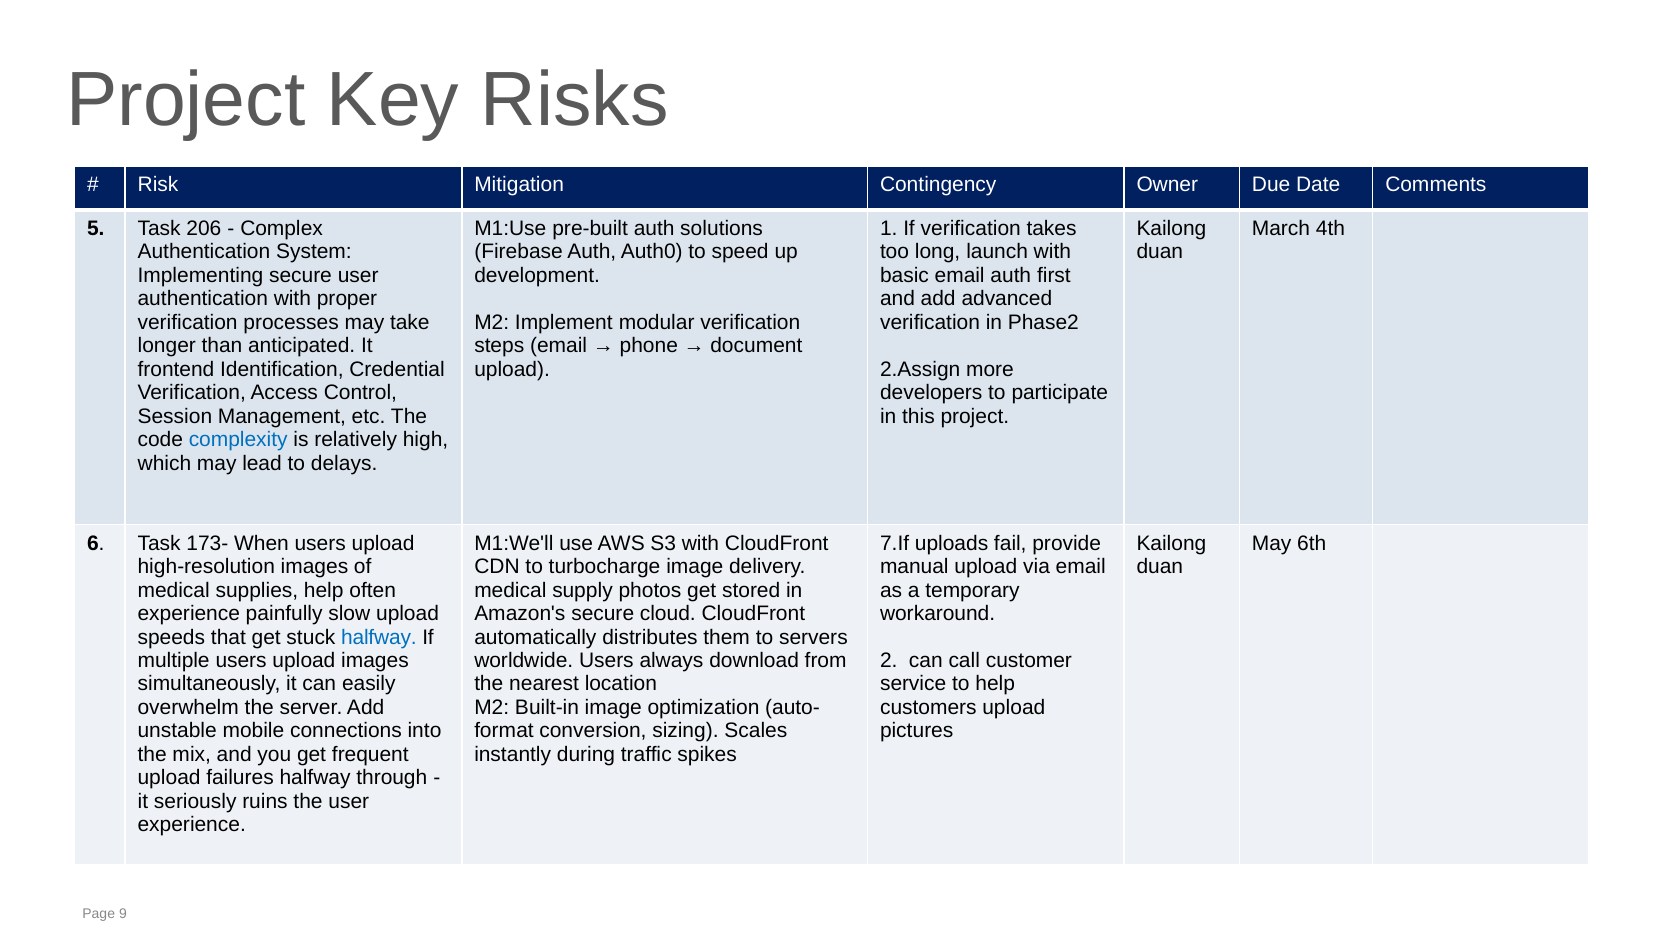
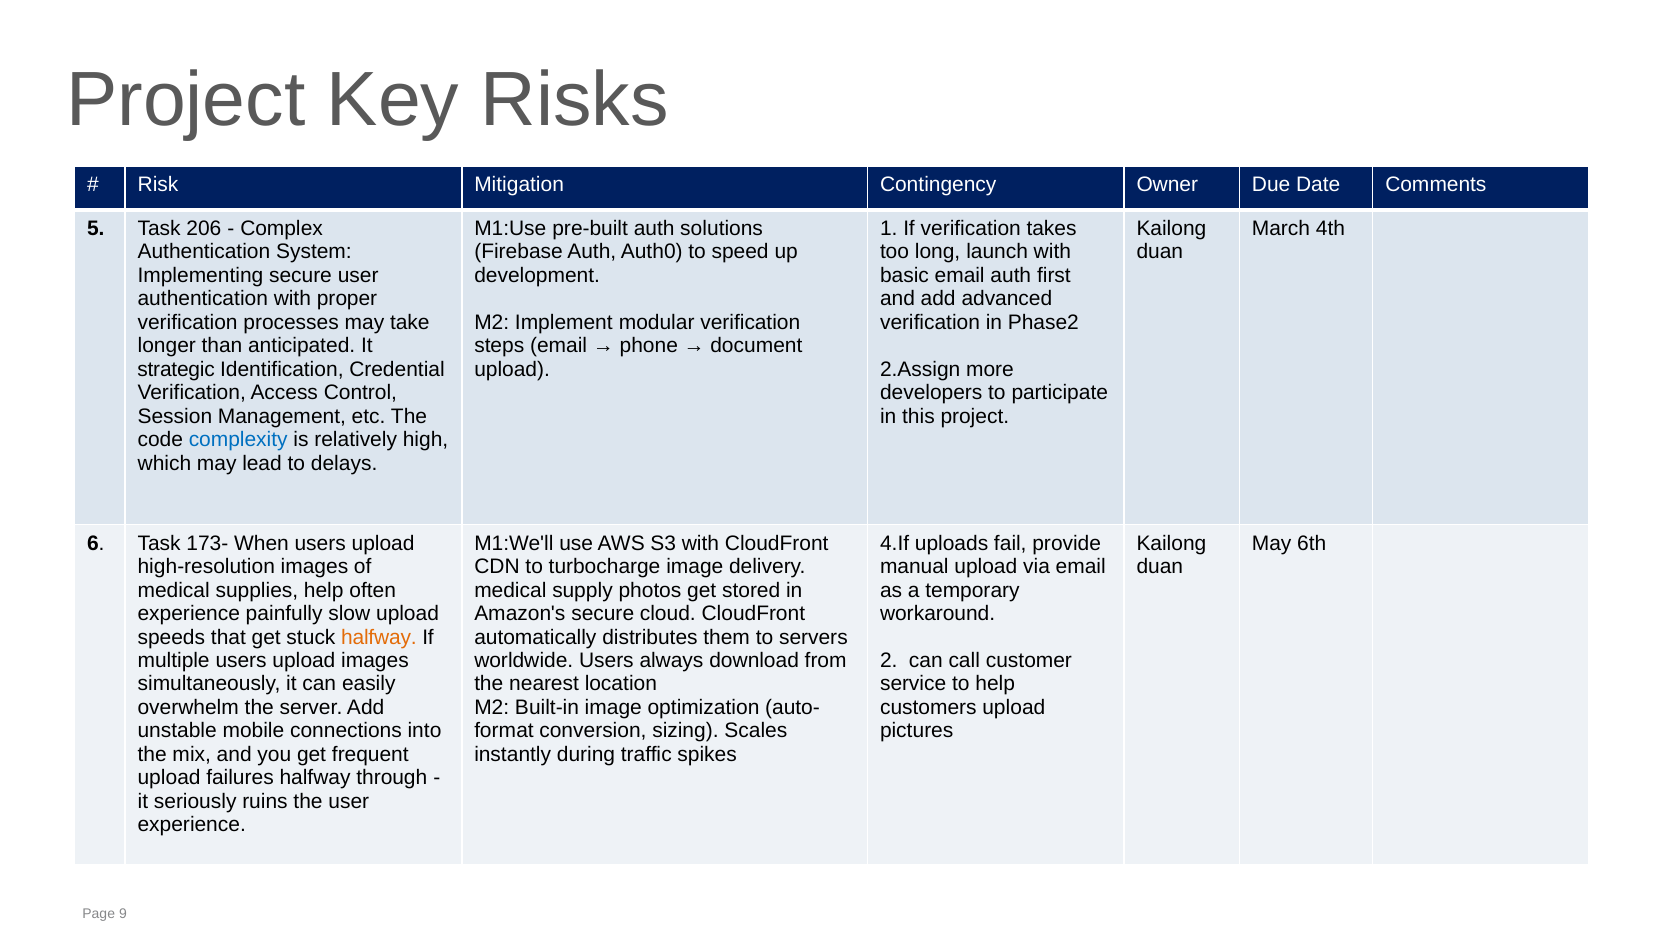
frontend: frontend -> strategic
7.If: 7.If -> 4.If
halfway at (379, 637) colour: blue -> orange
